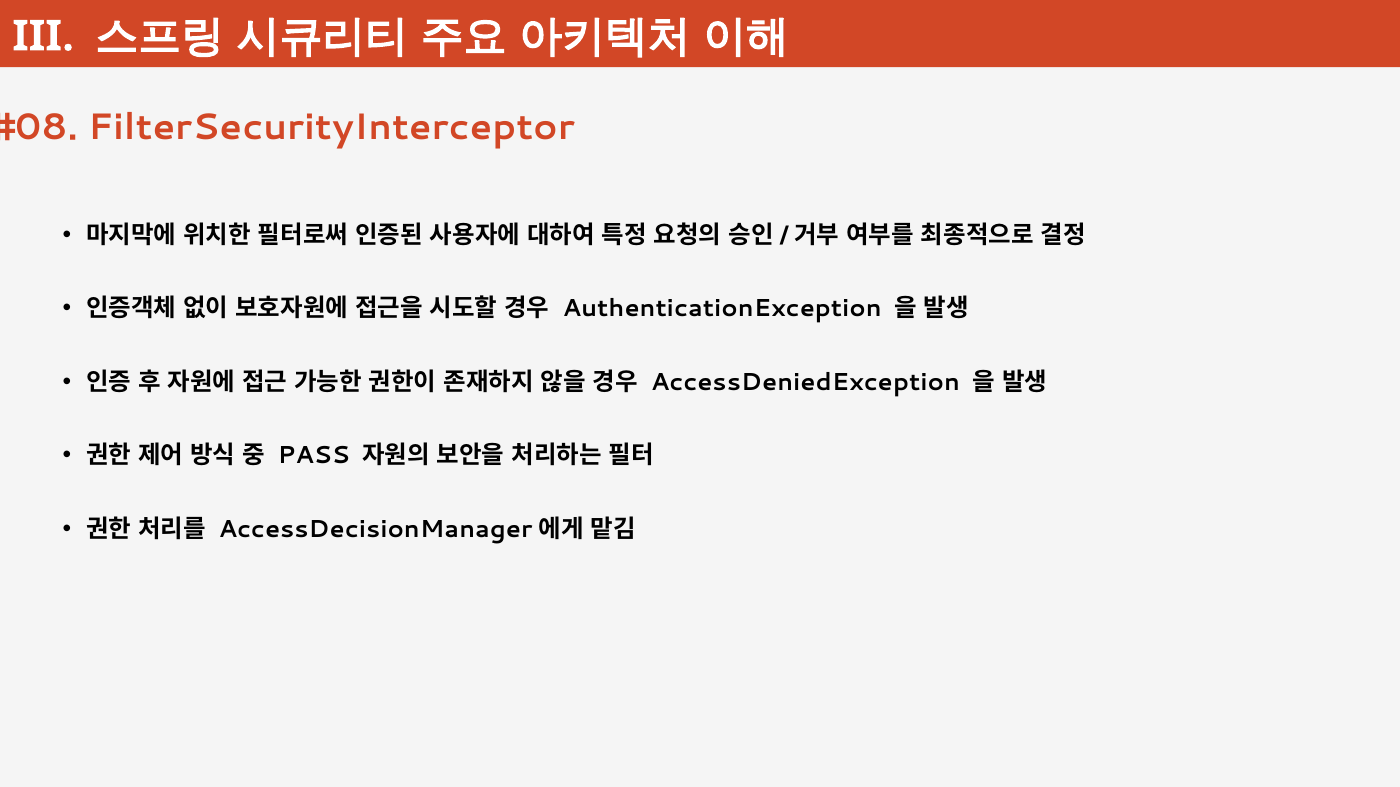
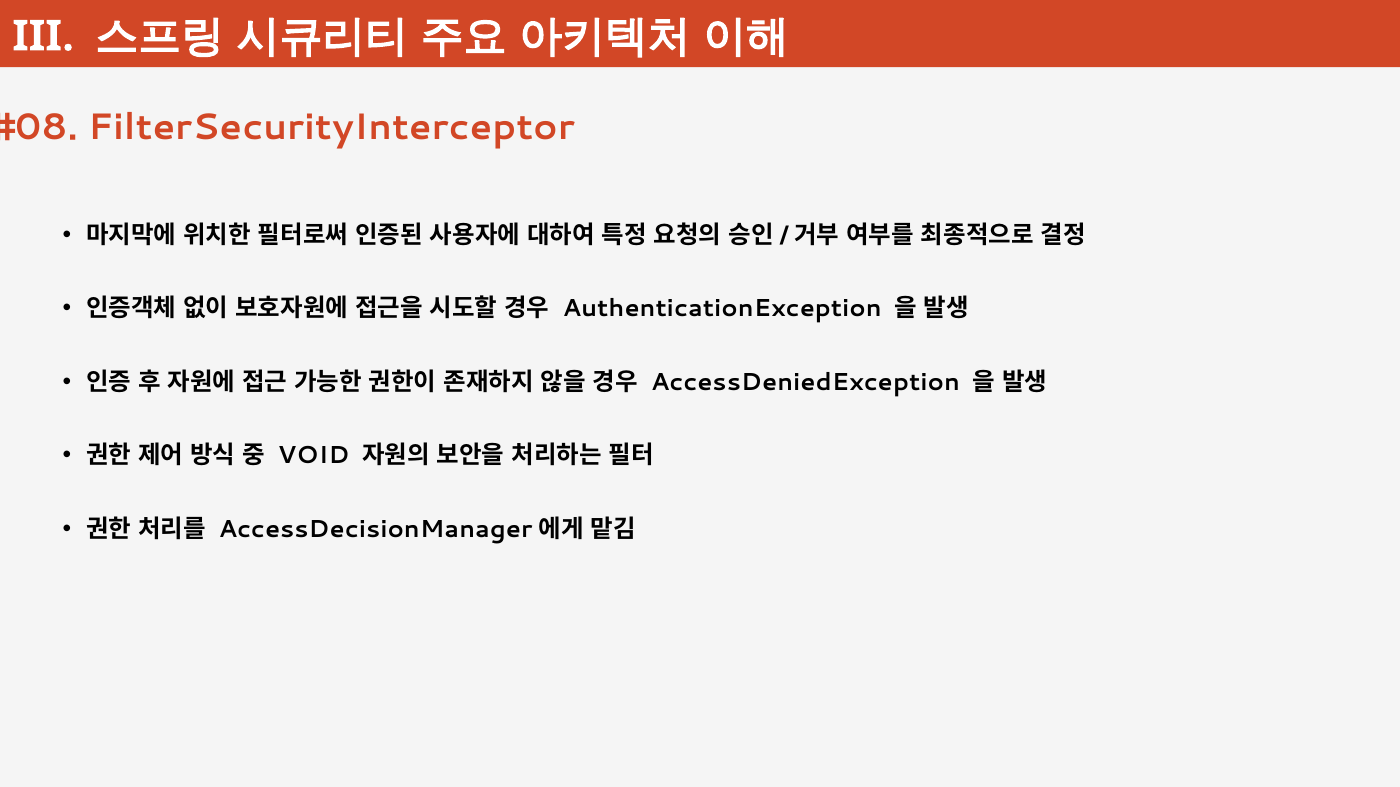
PASS: PASS -> VOID
